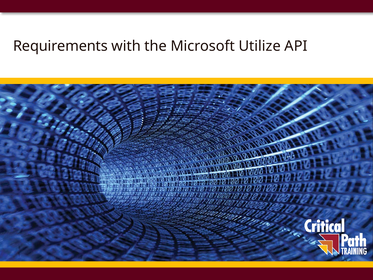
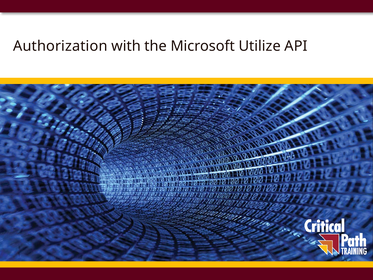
Requirements: Requirements -> Authorization
